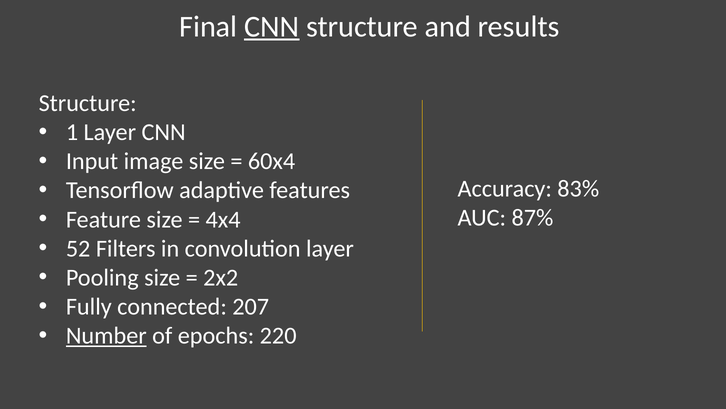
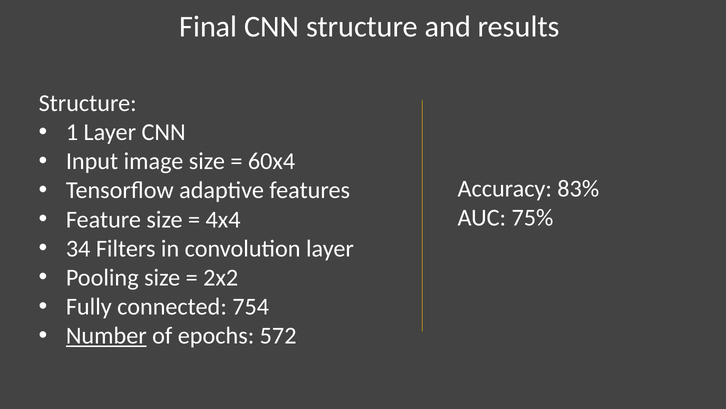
CNN at (272, 27) underline: present -> none
87%: 87% -> 75%
52: 52 -> 34
207: 207 -> 754
220: 220 -> 572
